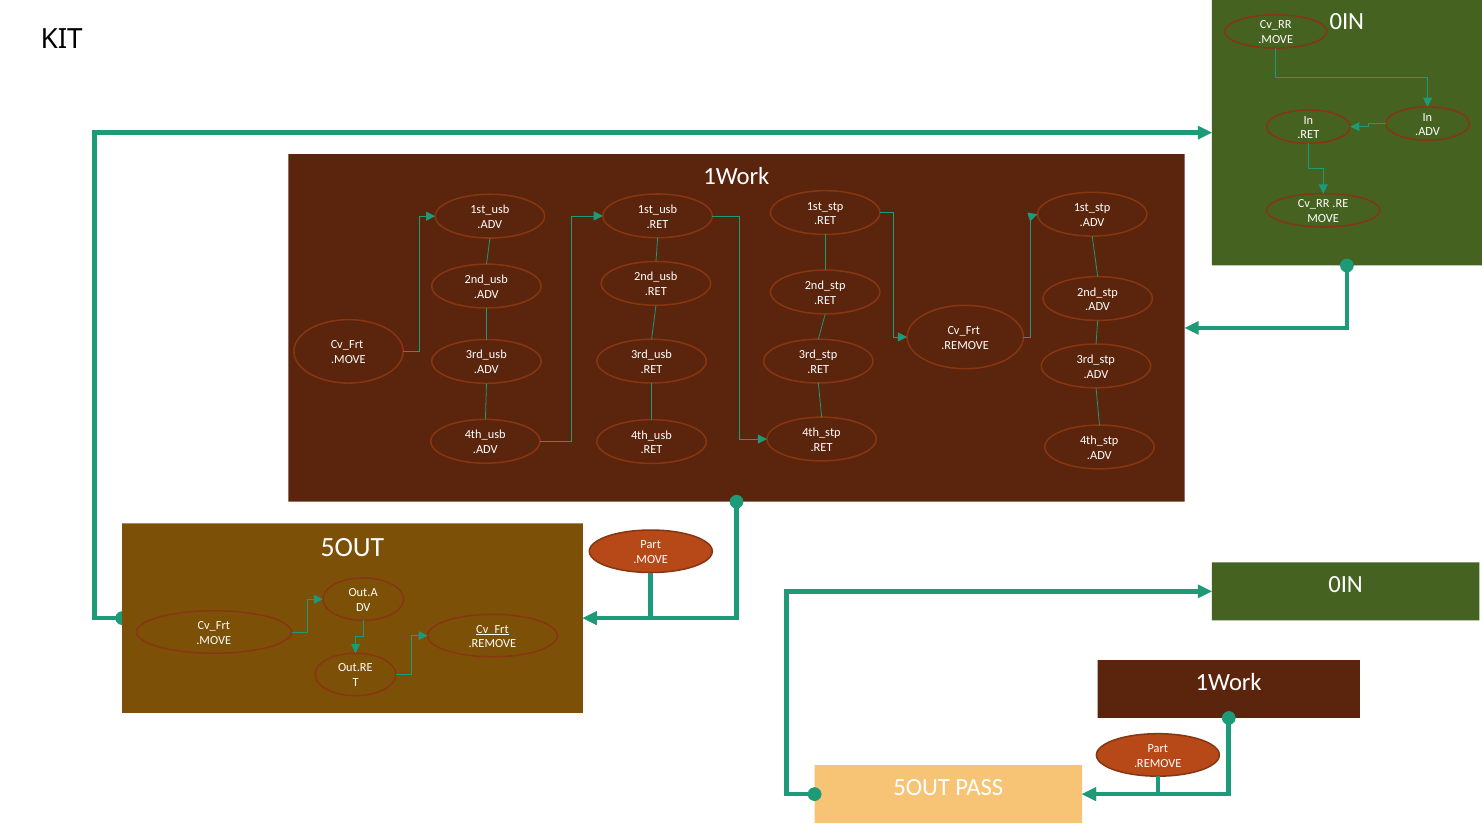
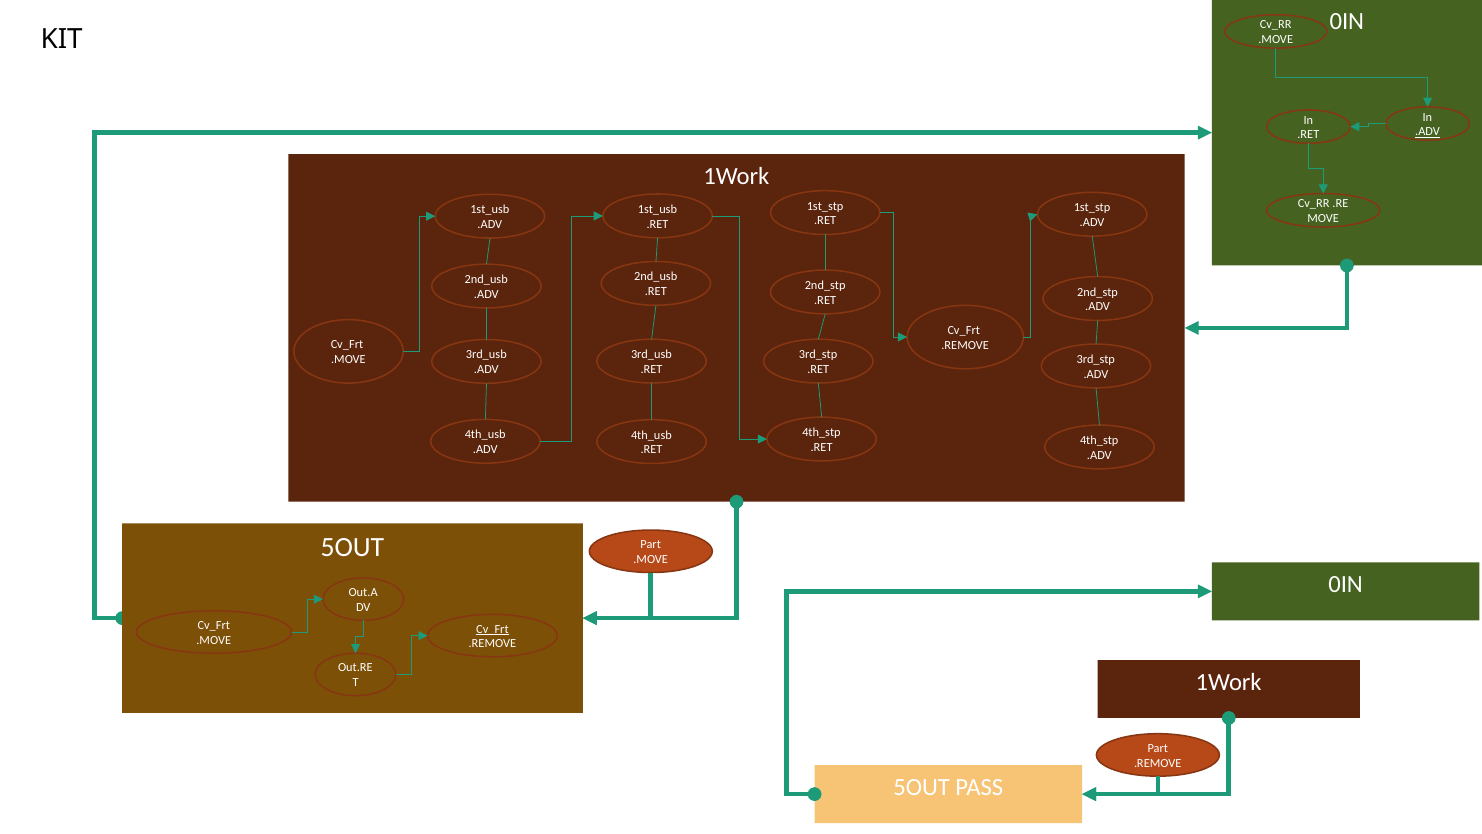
.ADV at (1428, 132) underline: none -> present
